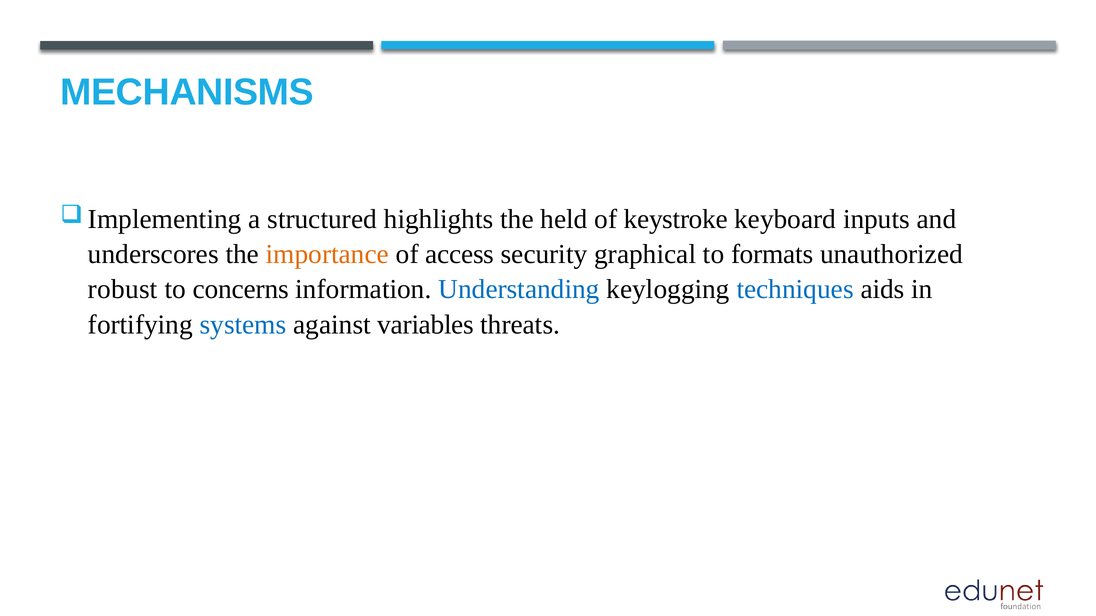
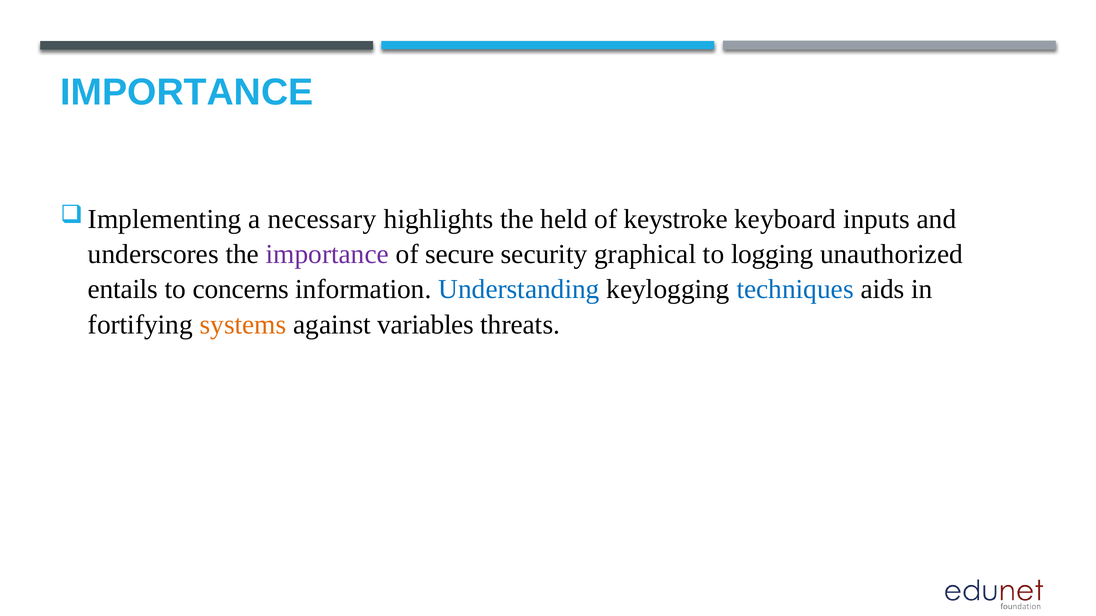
MECHANISMS at (187, 92): MECHANISMS -> IMPORTANCE
structured: structured -> necessary
importance at (327, 254) colour: orange -> purple
access: access -> secure
formats: formats -> logging
robust: robust -> entails
systems colour: blue -> orange
